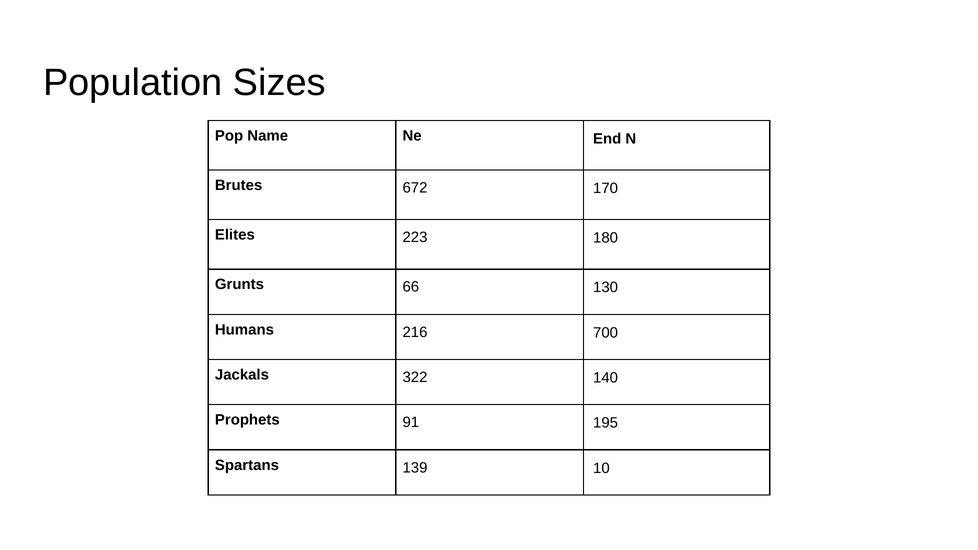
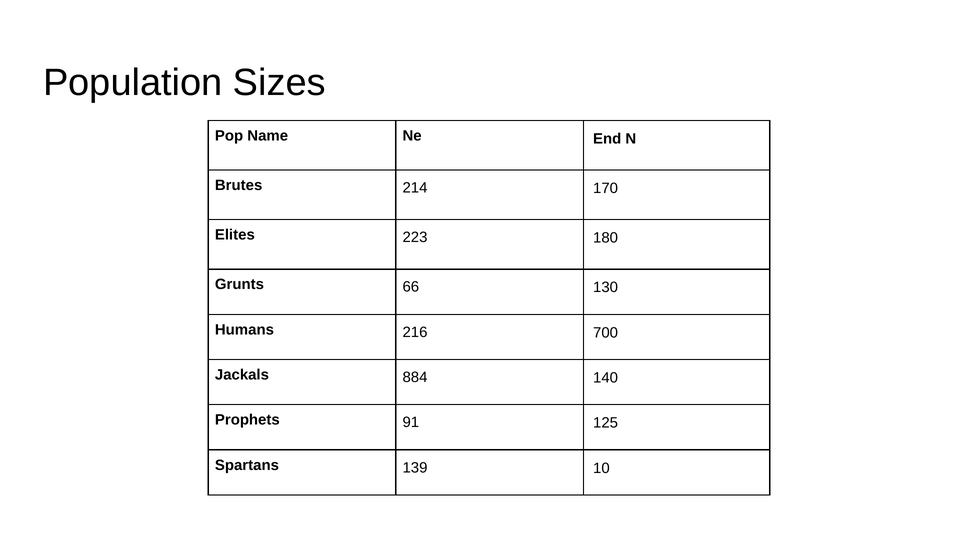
672: 672 -> 214
322: 322 -> 884
195: 195 -> 125
